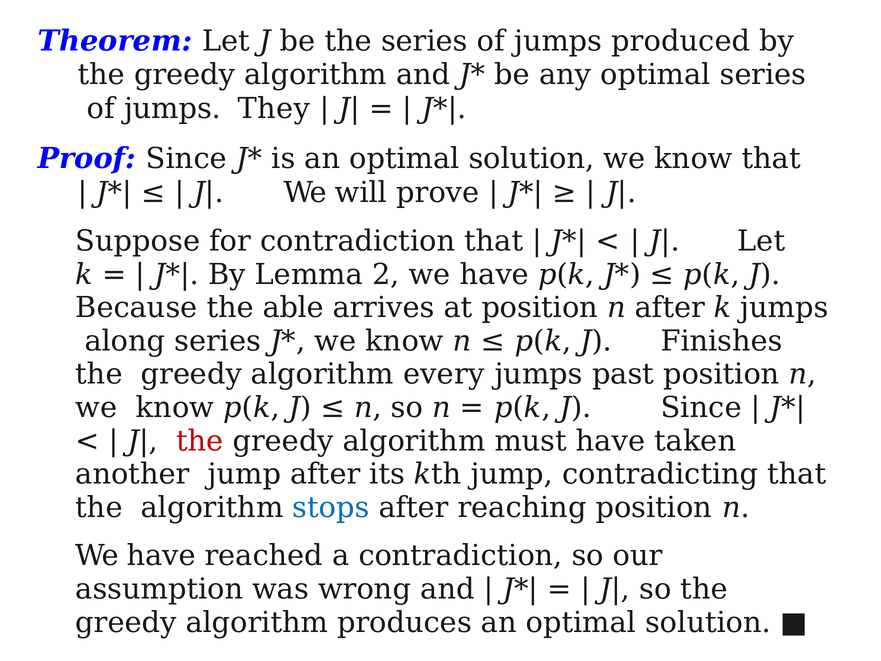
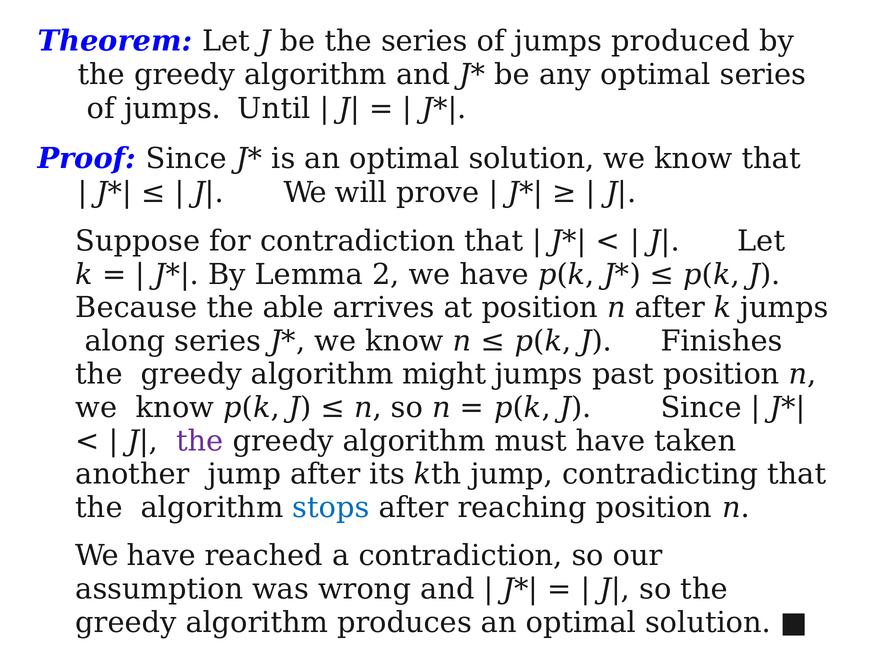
They: They -> Until
every: every -> might
the at (200, 441) colour: red -> purple
